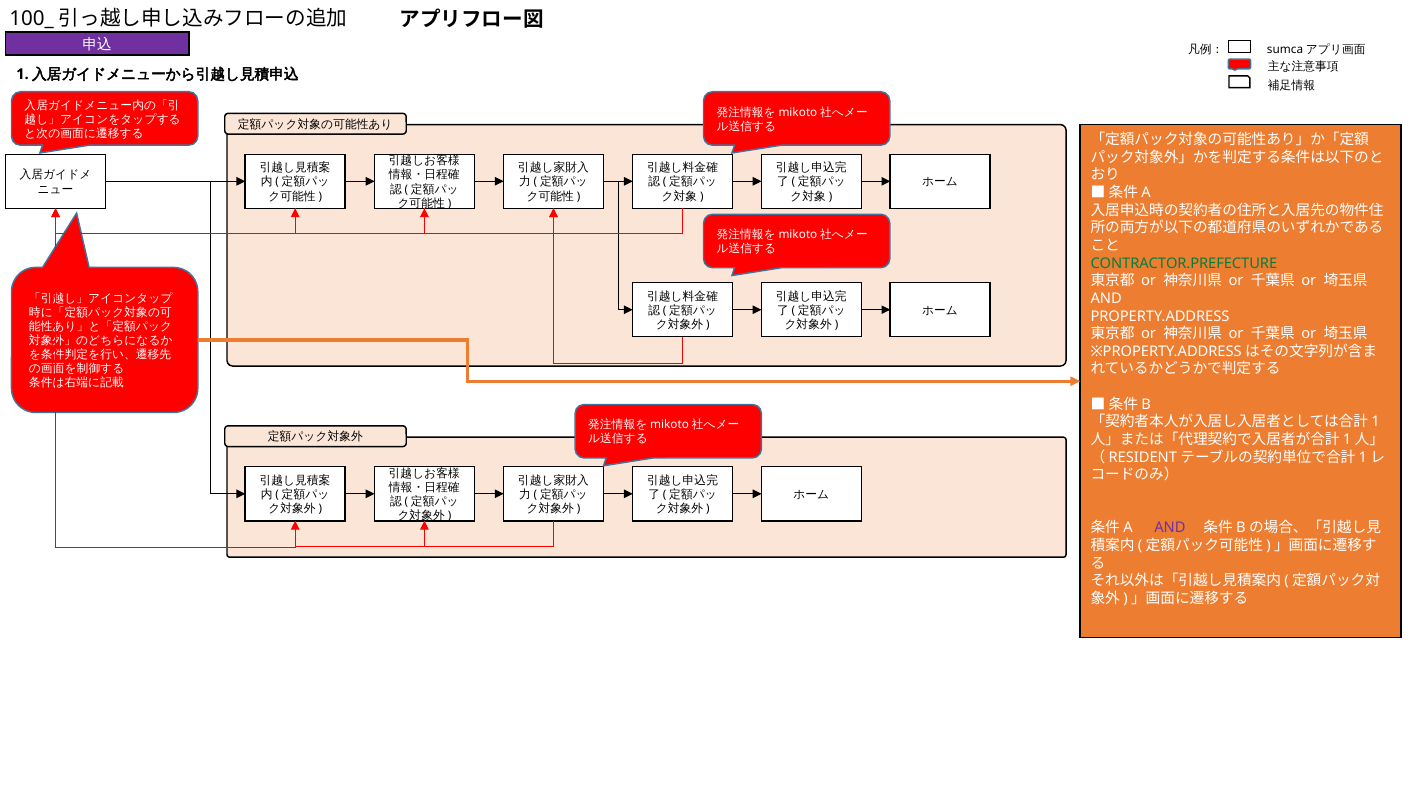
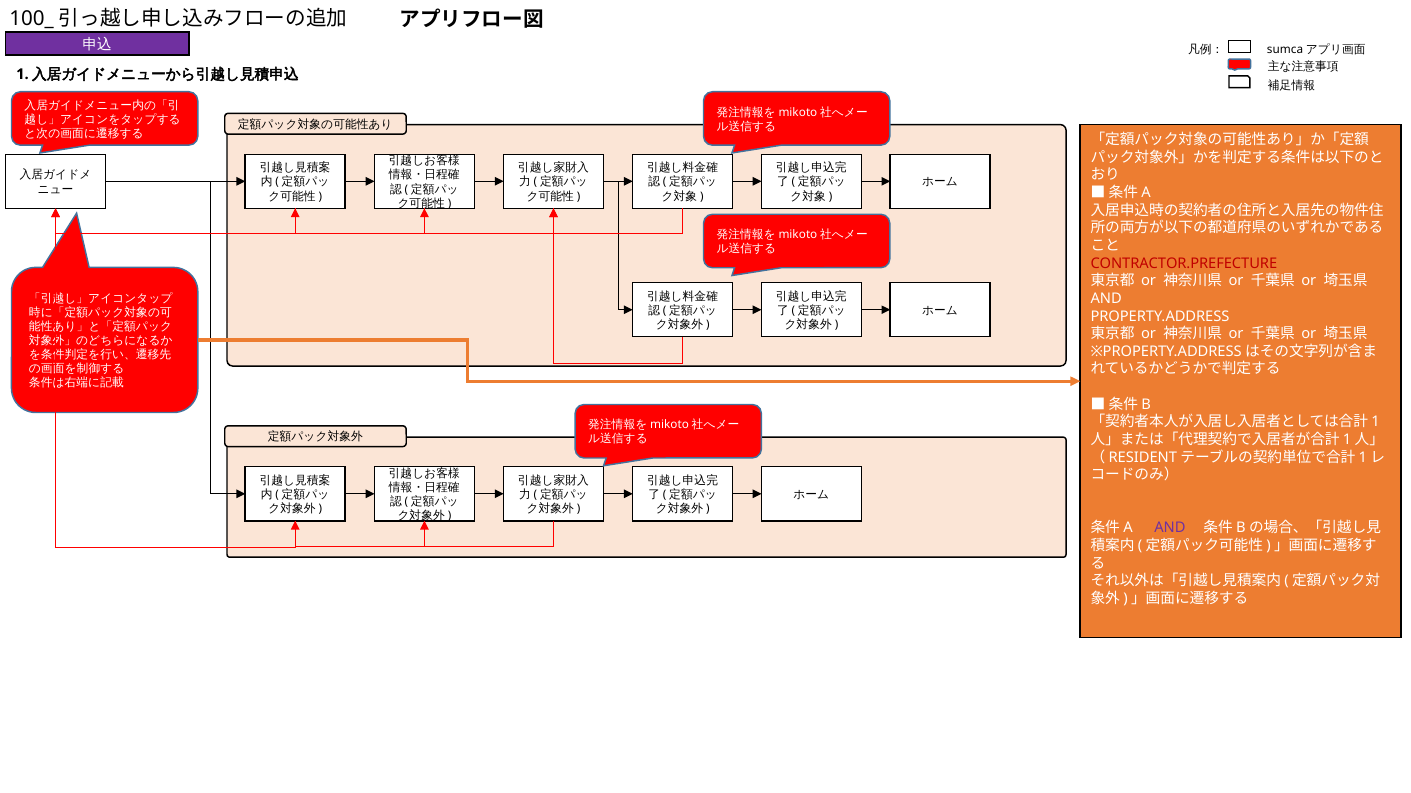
CONTRACTOR.PREFECTURE colour: green -> red
